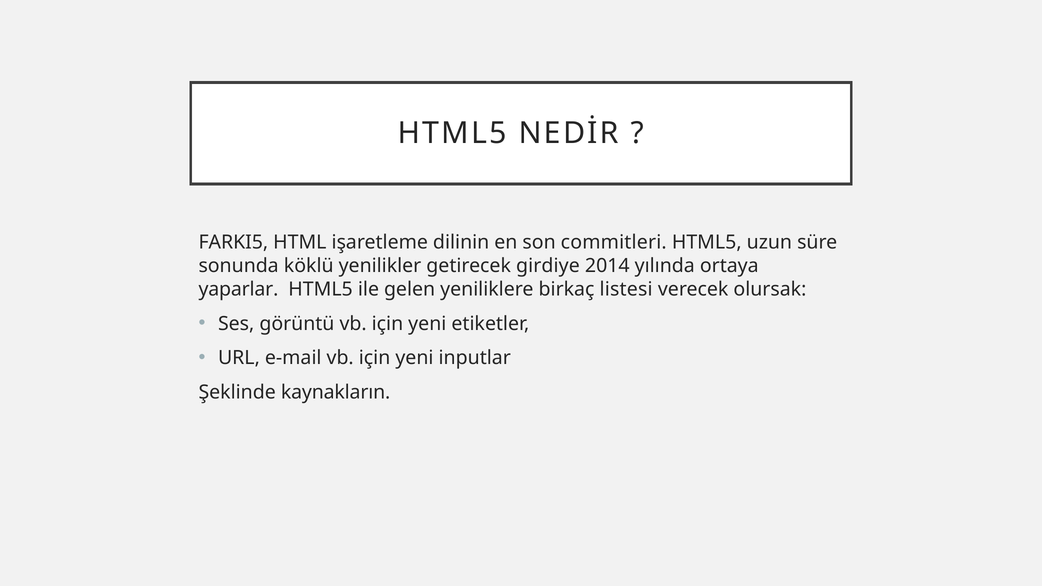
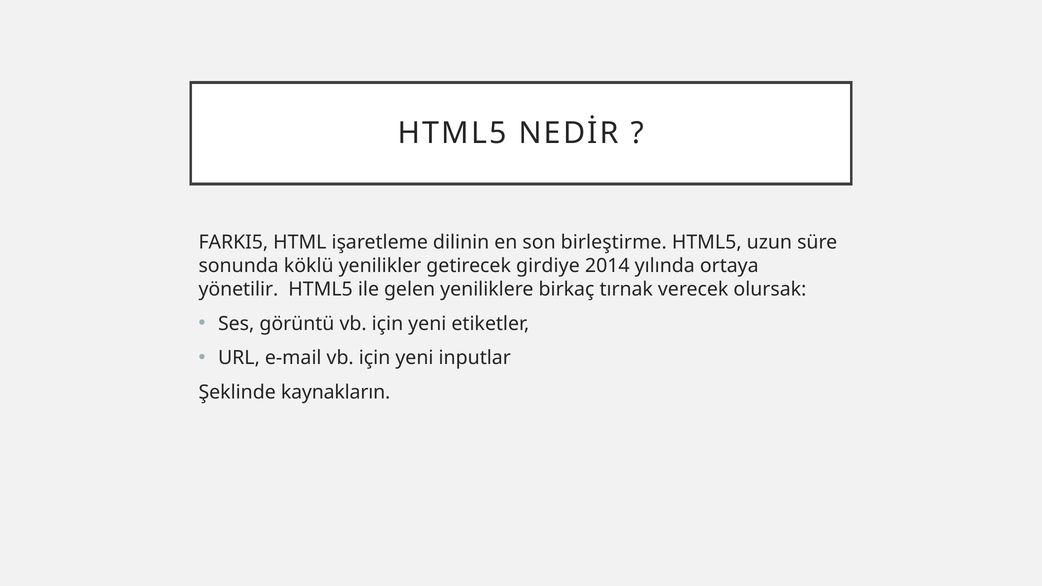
commitleri: commitleri -> birleştirme
yaparlar: yaparlar -> yönetilir
listesi: listesi -> tırnak
